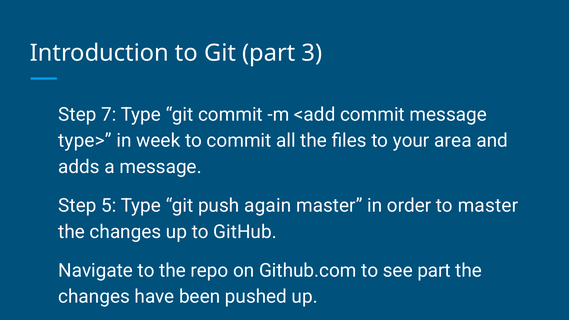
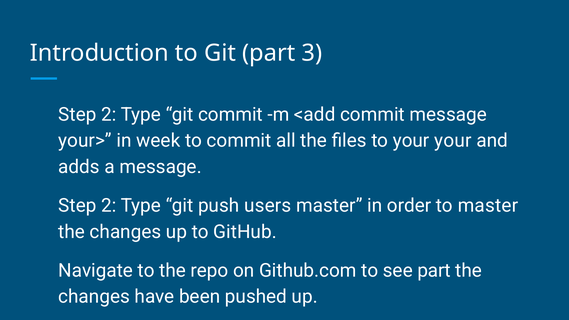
7 at (109, 115): 7 -> 2
type>: type> -> your>
your area: area -> your
5 at (109, 206): 5 -> 2
again: again -> users
